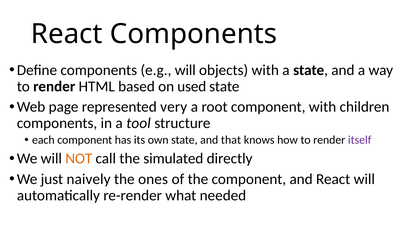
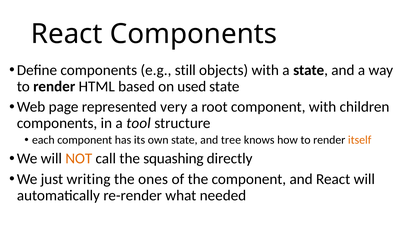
e.g will: will -> still
that: that -> tree
itself colour: purple -> orange
simulated: simulated -> squashing
naively: naively -> writing
